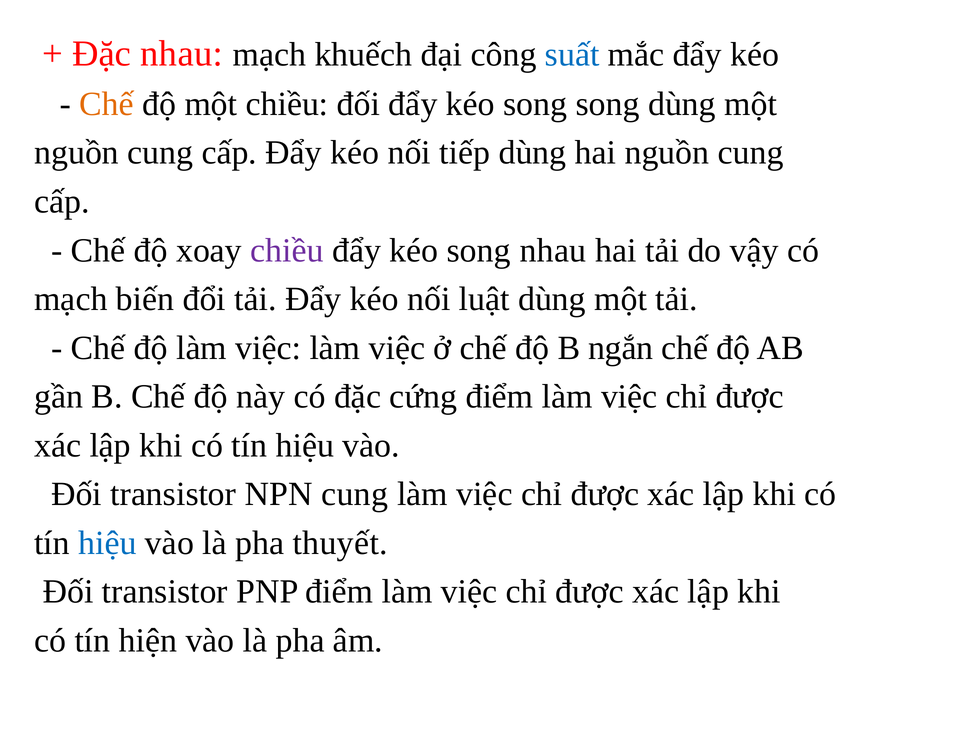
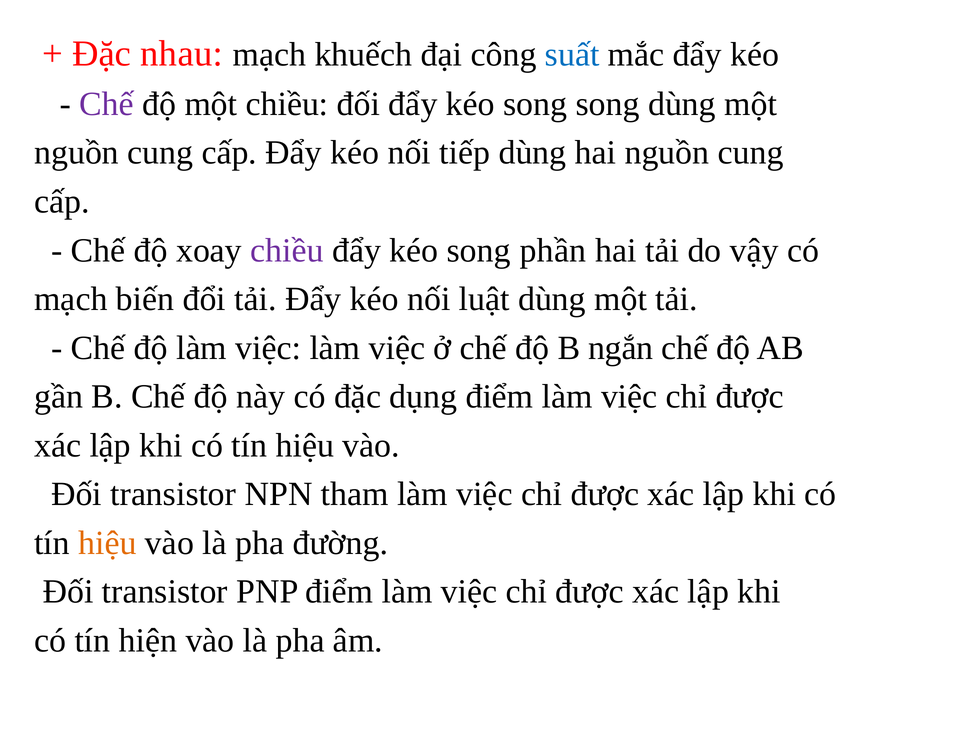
Chế at (107, 104) colour: orange -> purple
song nhau: nhau -> phần
cứng: cứng -> dụng
NPN cung: cung -> tham
hiệu at (107, 543) colour: blue -> orange
thuyết: thuyết -> đường
